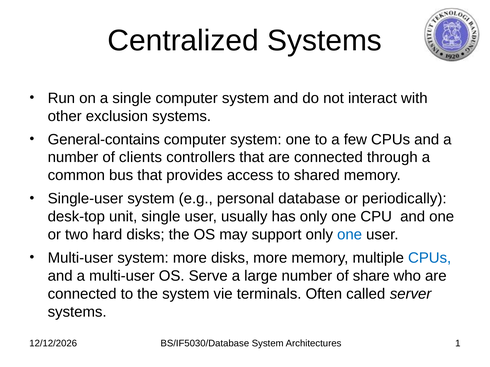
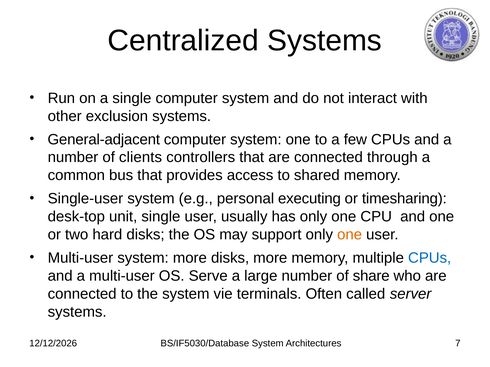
General-contains: General-contains -> General-adjacent
database: database -> executing
periodically: periodically -> timesharing
one at (350, 235) colour: blue -> orange
1: 1 -> 7
